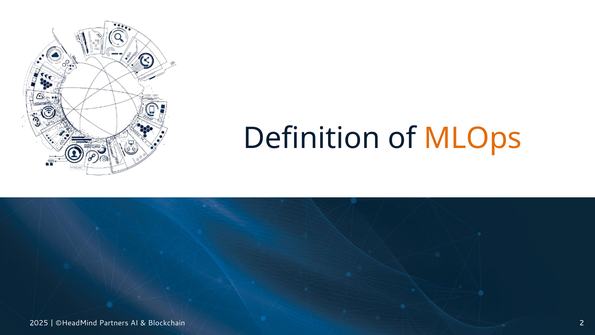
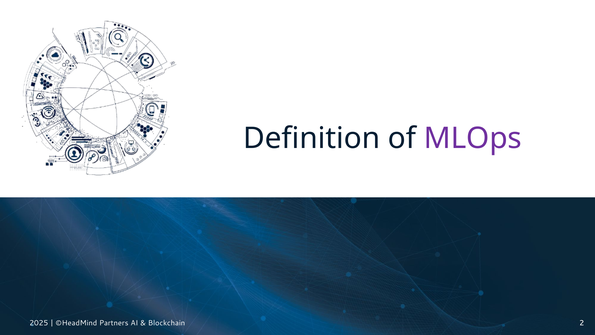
MLOps colour: orange -> purple
